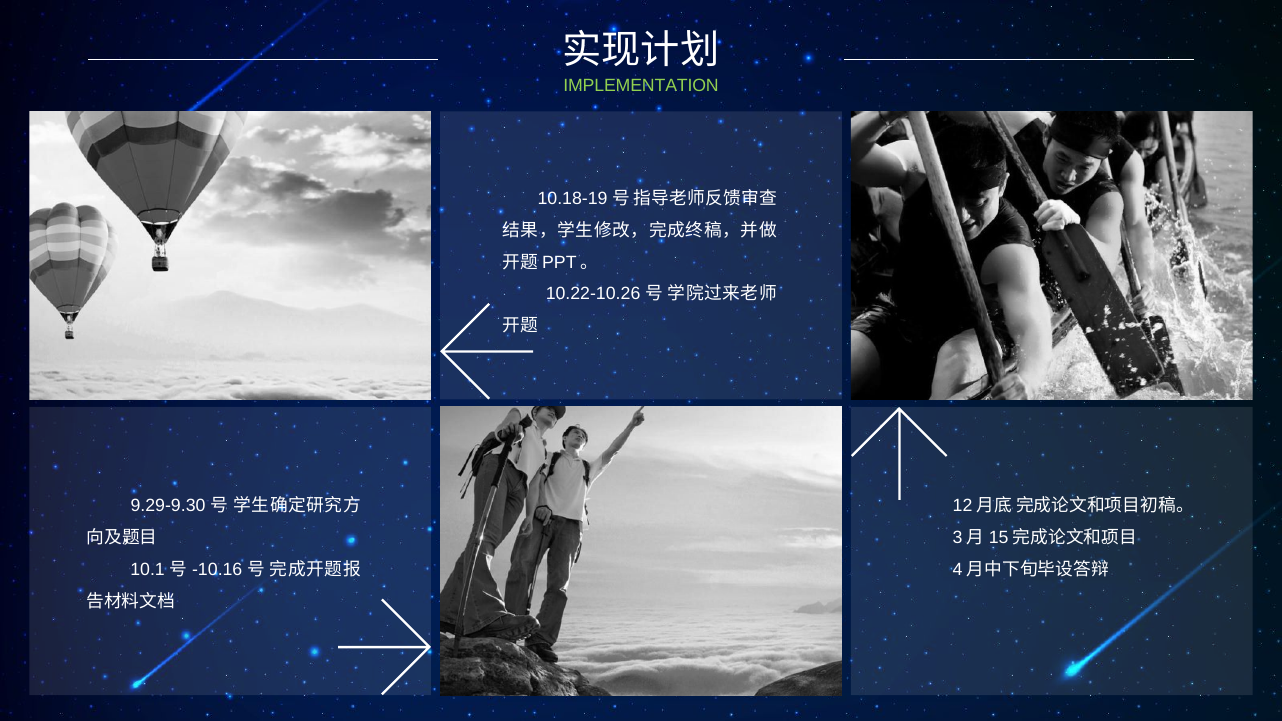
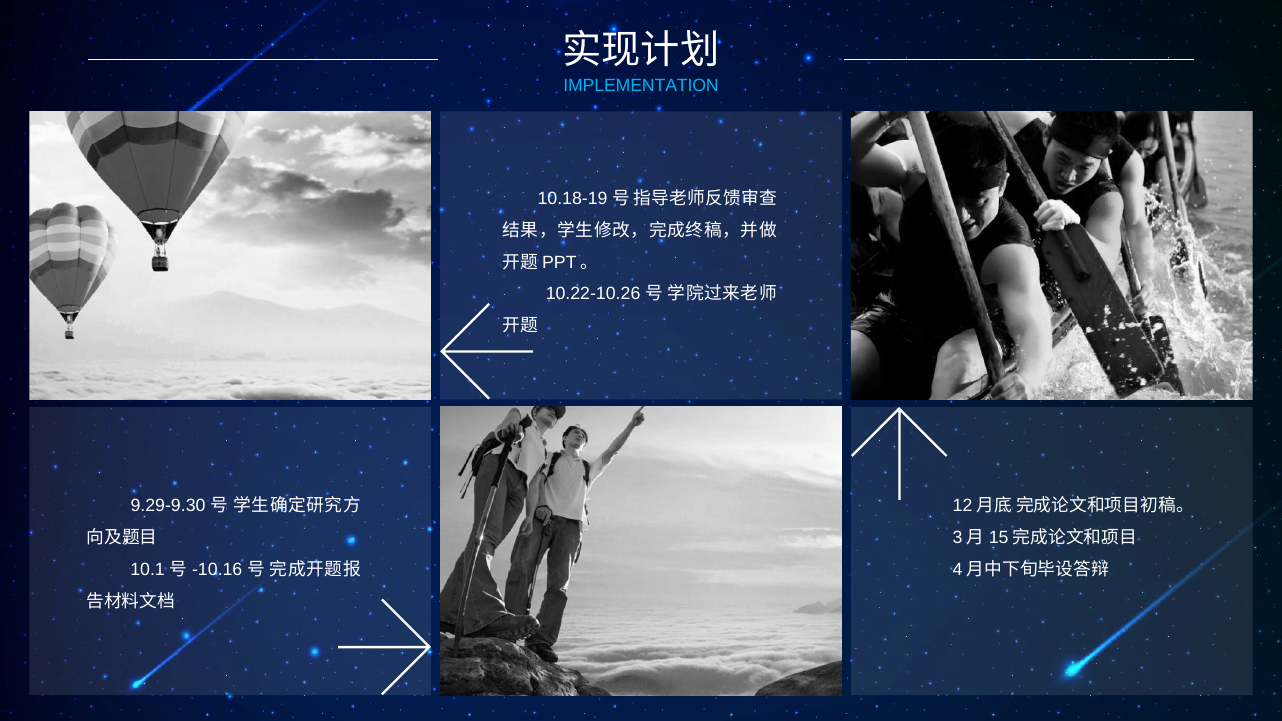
IMPLEMENTATION colour: light green -> light blue
